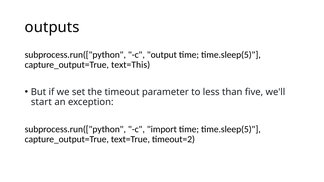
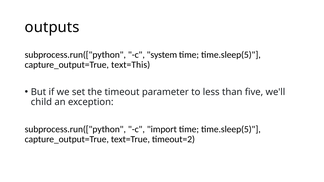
output: output -> system
start: start -> child
